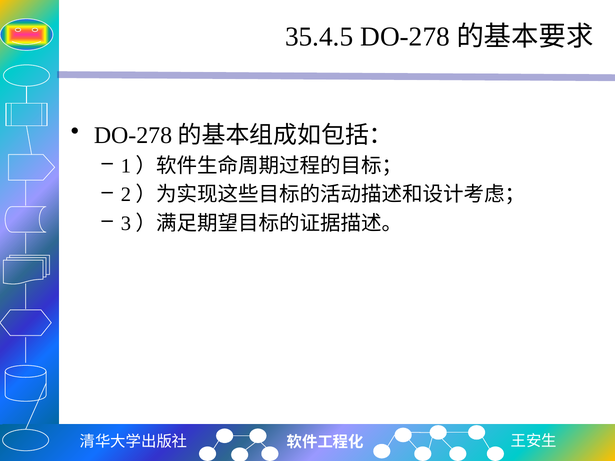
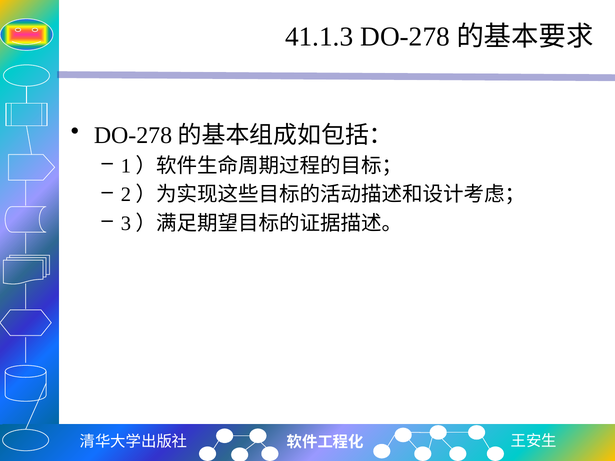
35.4.5: 35.4.5 -> 41.1.3
